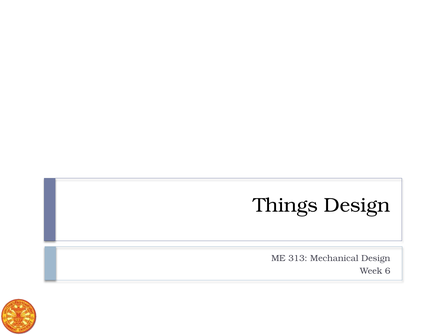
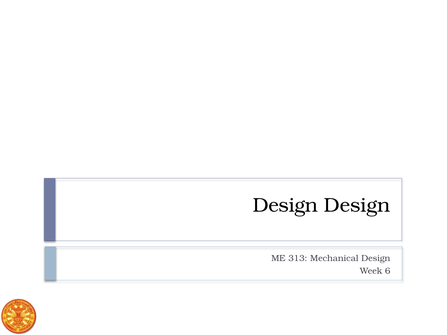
Things at (285, 206): Things -> Design
